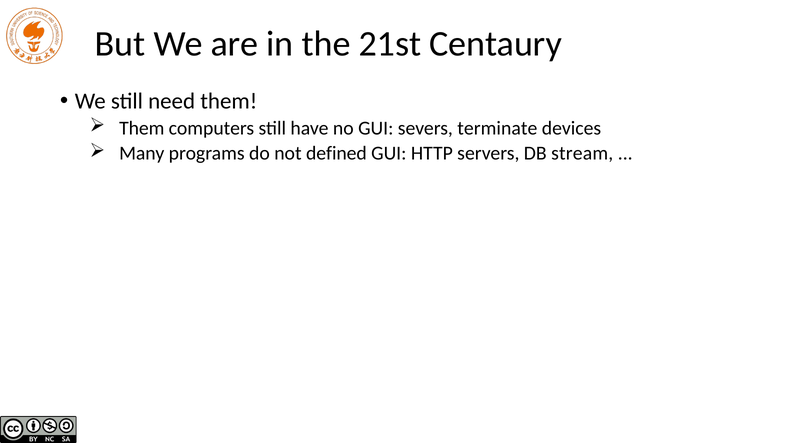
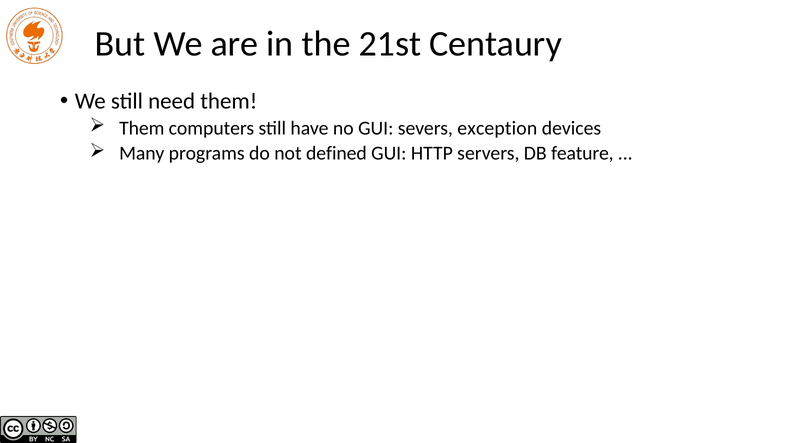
terminate: terminate -> exception
stream: stream -> feature
